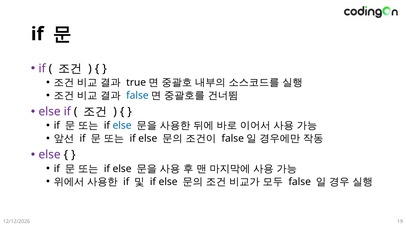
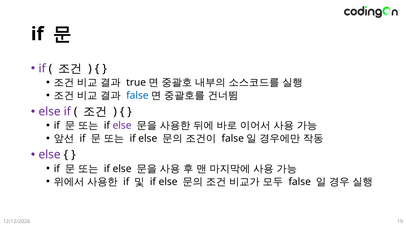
else at (122, 126) colour: blue -> purple
